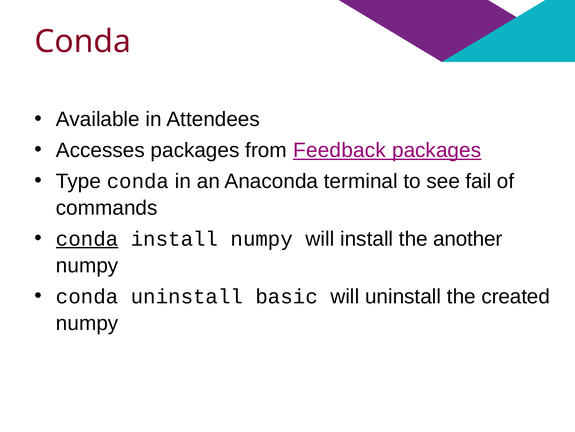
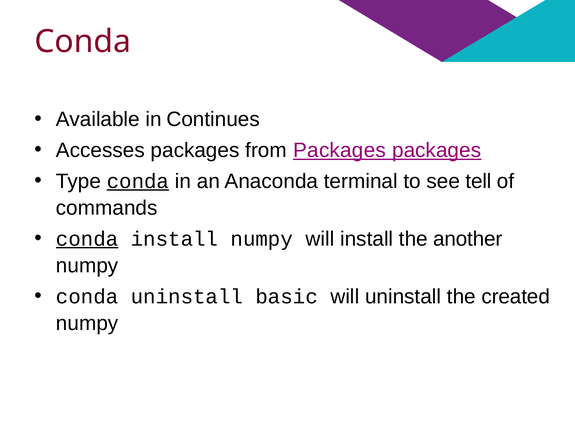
Attendees: Attendees -> Continues
from Feedback: Feedback -> Packages
conda at (138, 181) underline: none -> present
fail: fail -> tell
